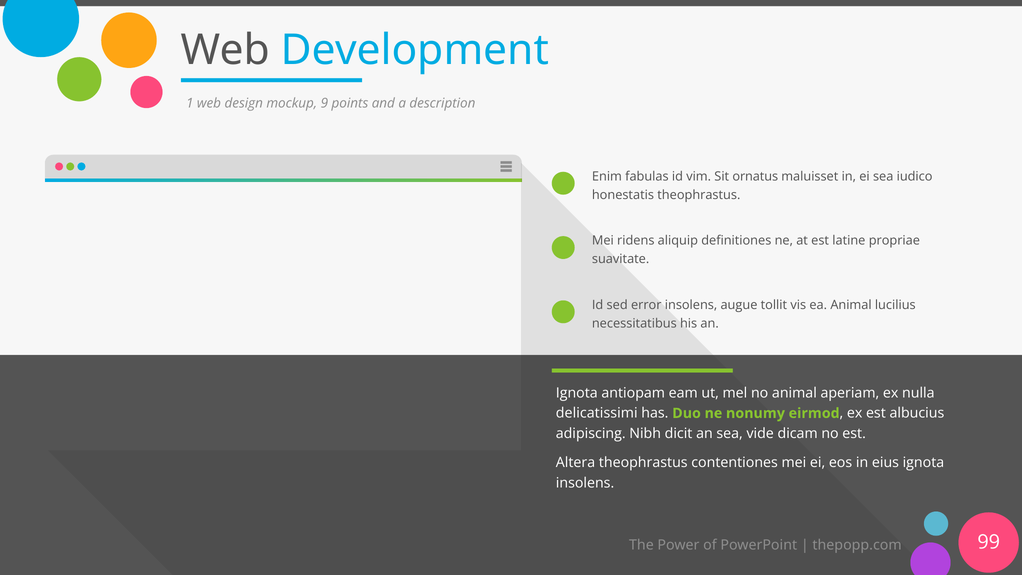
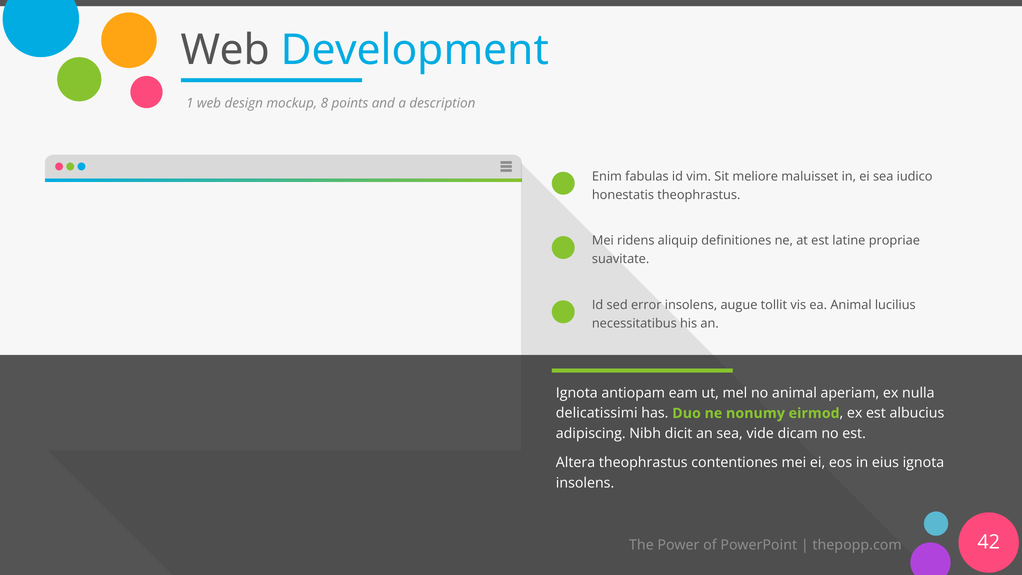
9: 9 -> 8
ornatus: ornatus -> meliore
99: 99 -> 42
